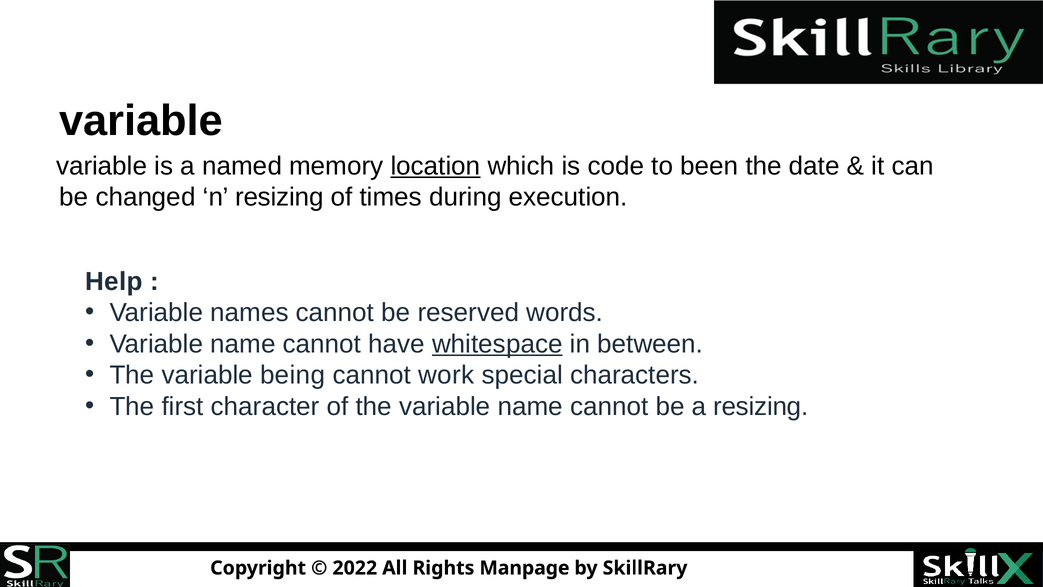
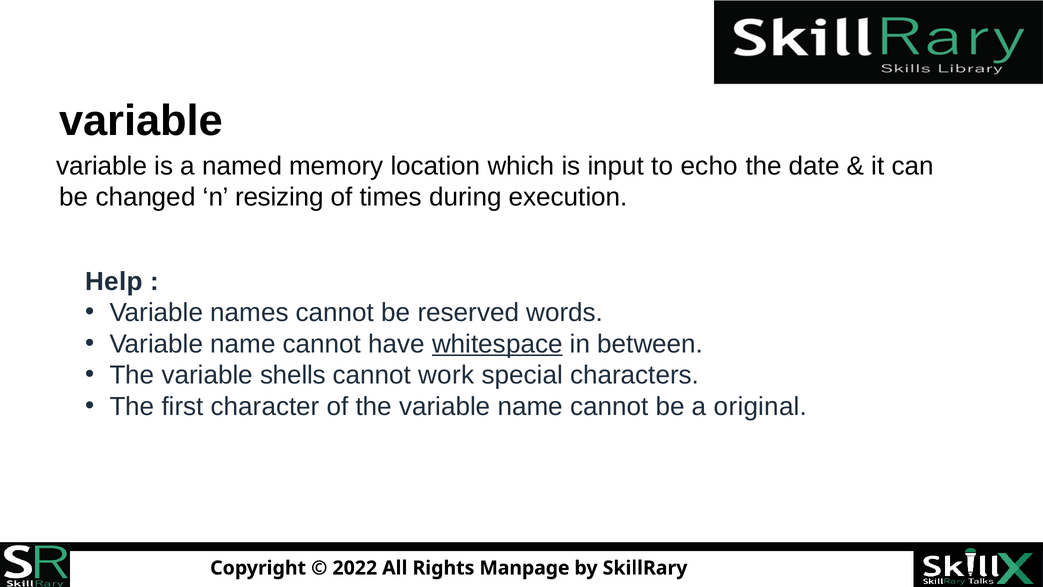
location underline: present -> none
code: code -> input
been: been -> echo
being: being -> shells
a resizing: resizing -> original
